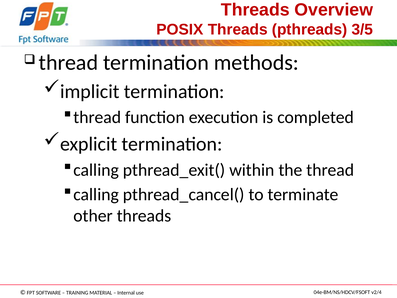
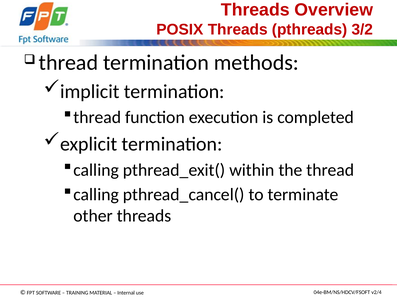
3/5: 3/5 -> 3/2
